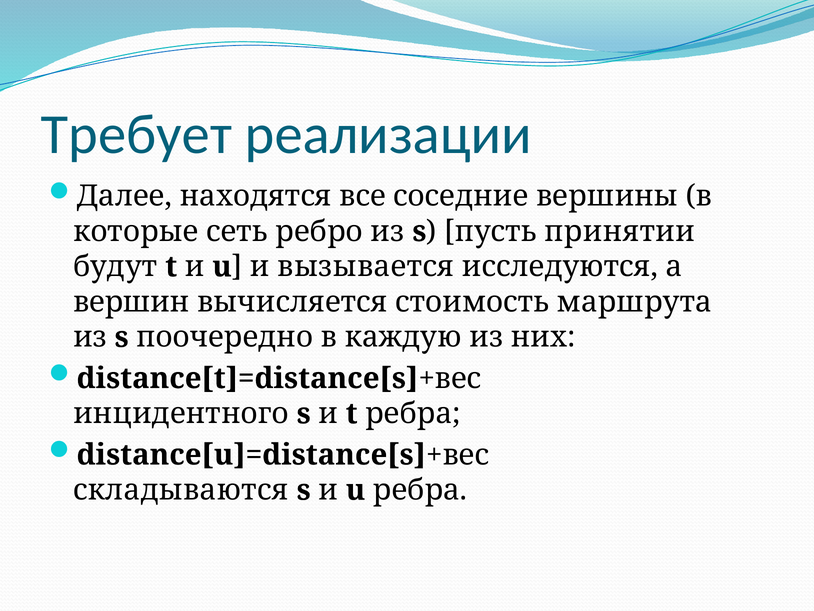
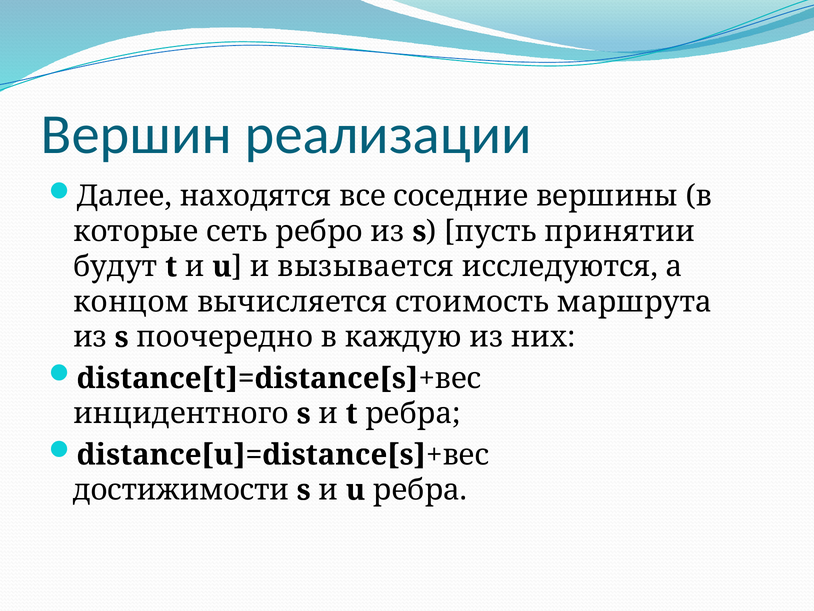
Требует: Требует -> Вершин
вершин: вершин -> концом
складываются: складываются -> достижимости
